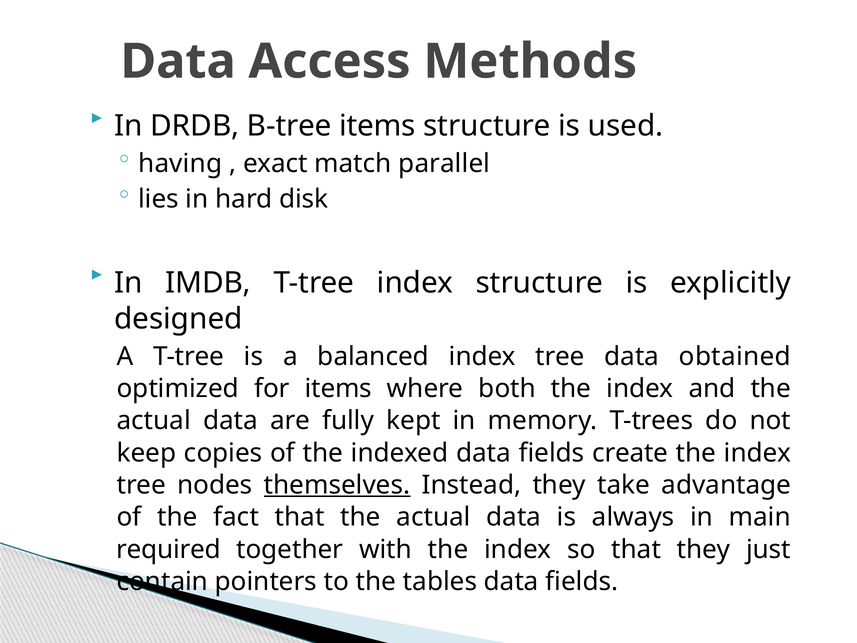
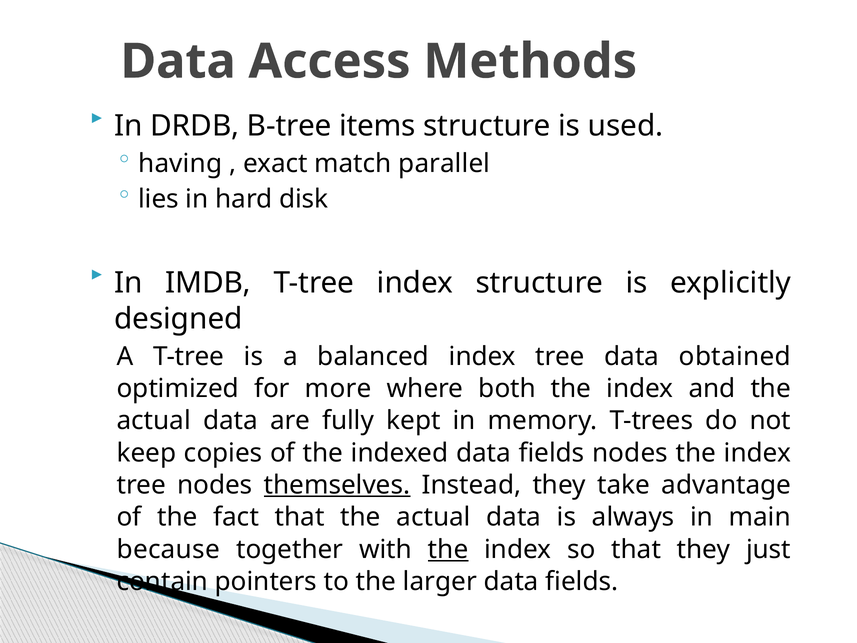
for items: items -> more
fields create: create -> nodes
required: required -> because
the at (448, 549) underline: none -> present
tables: tables -> larger
